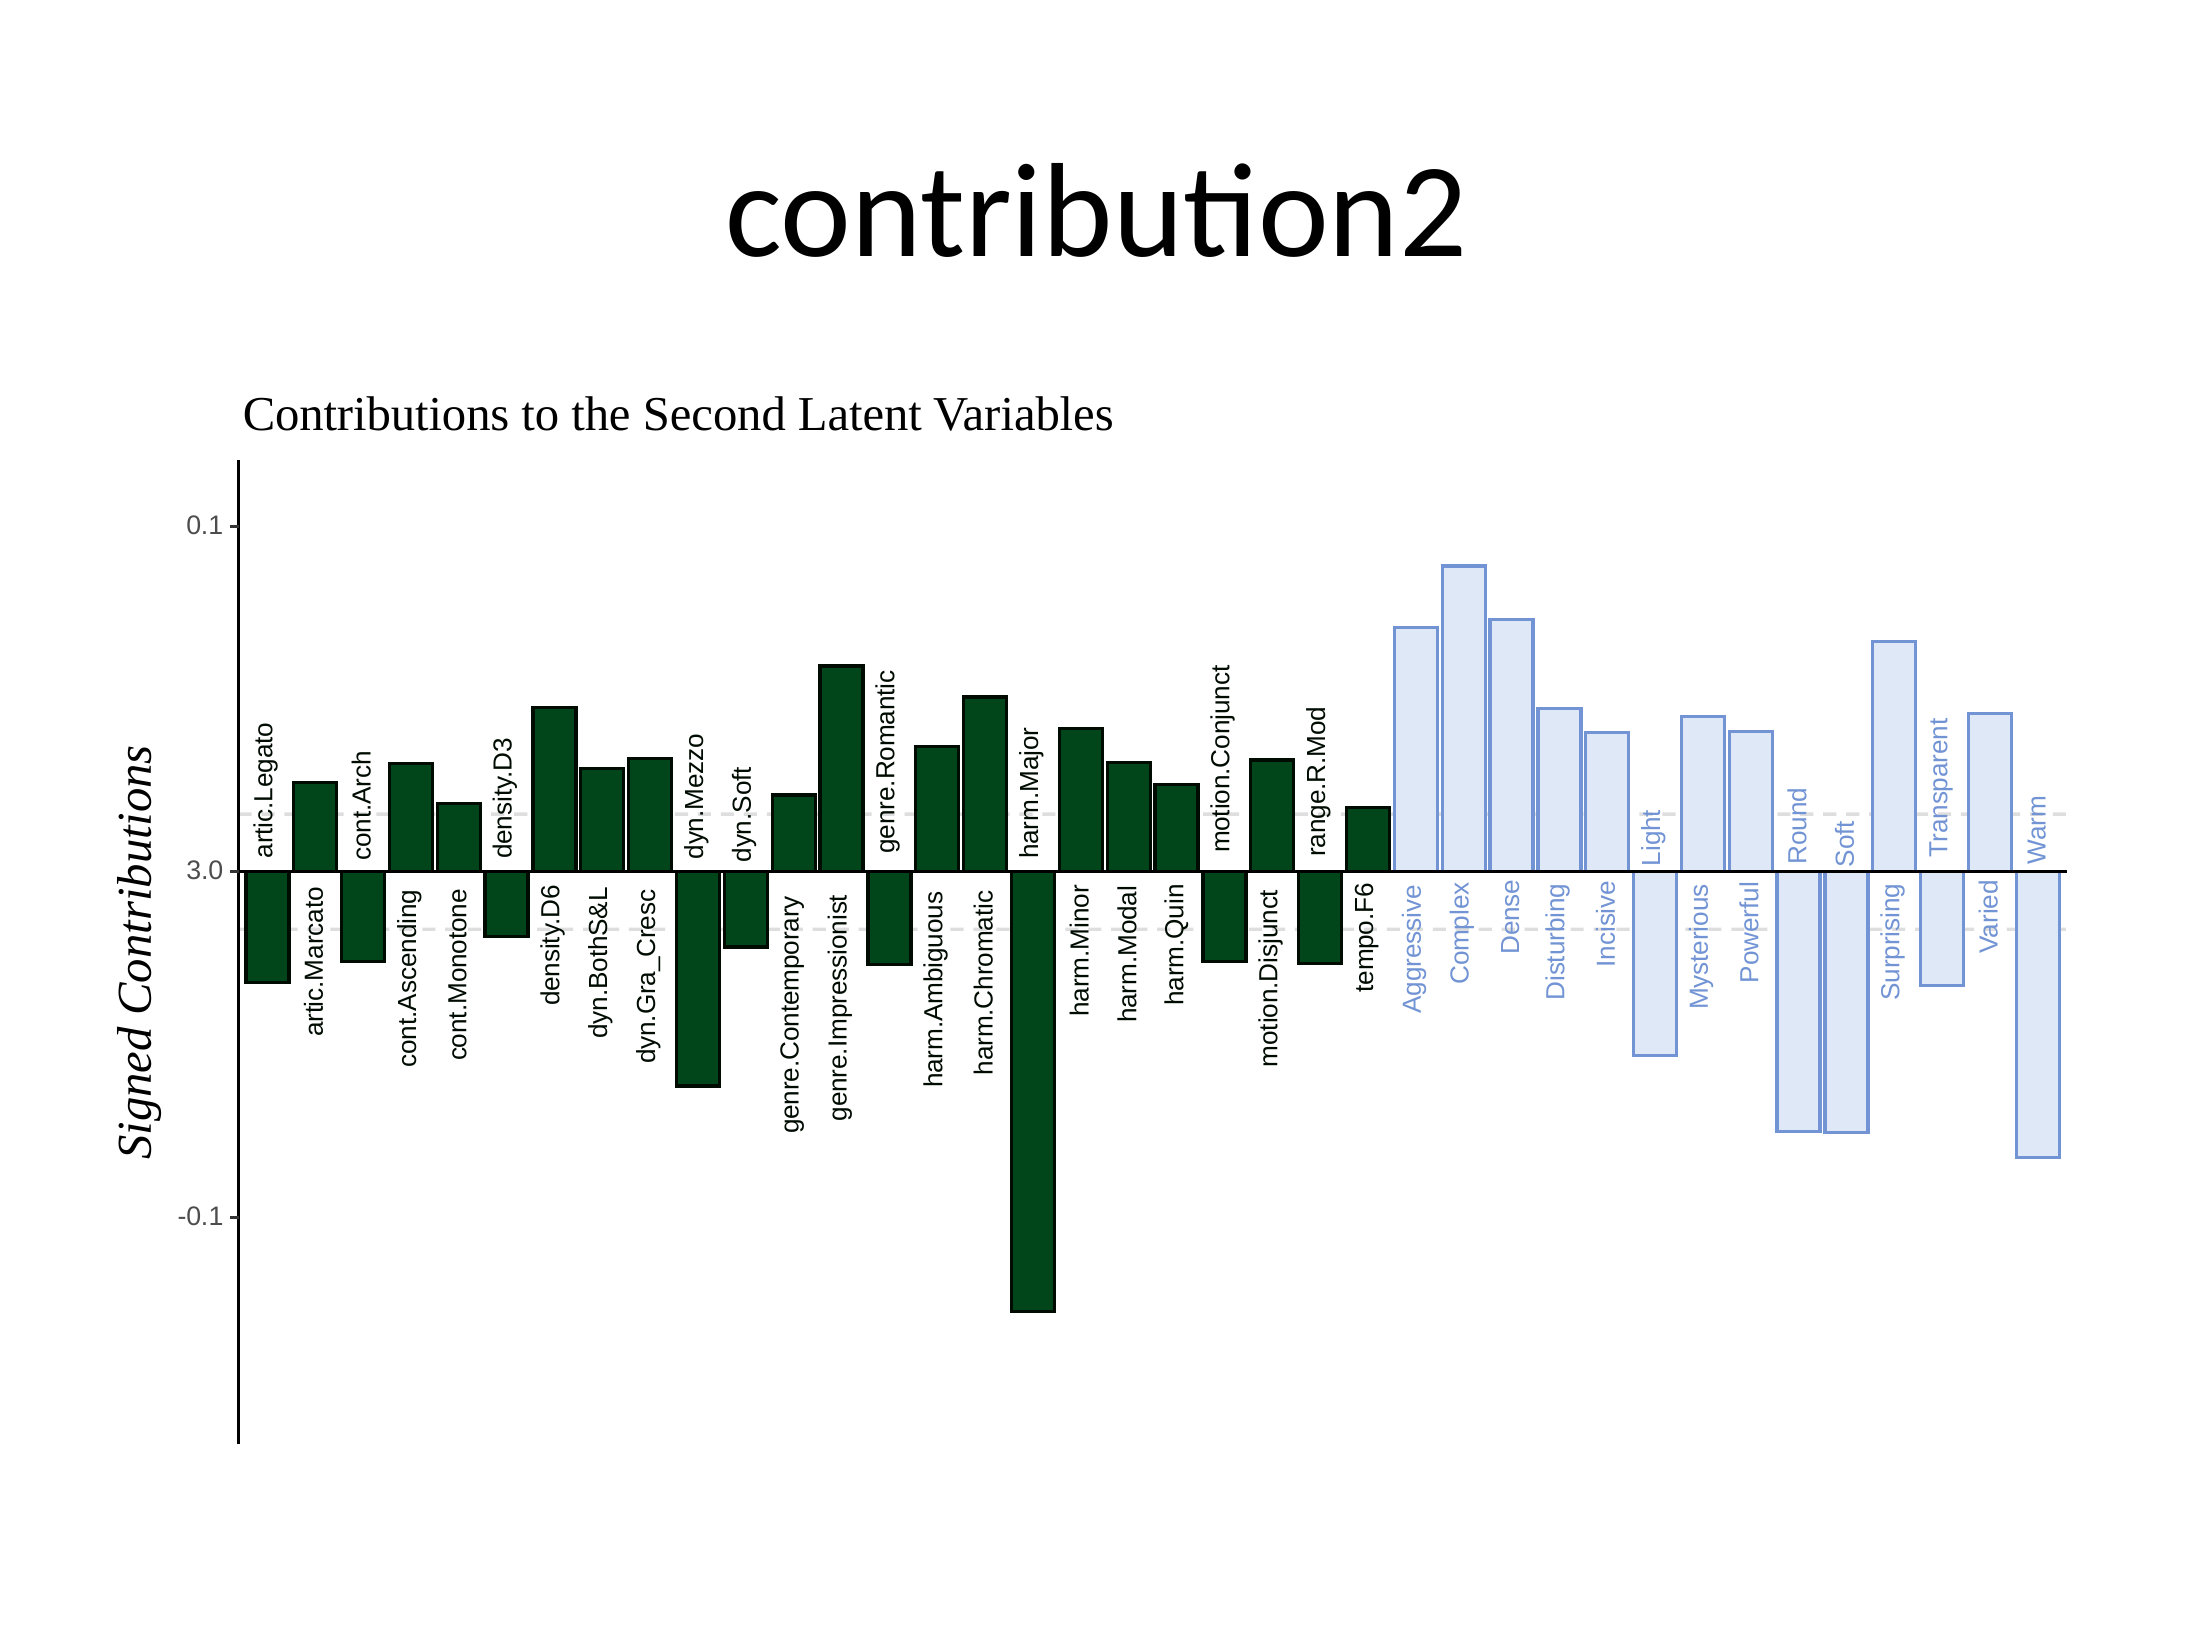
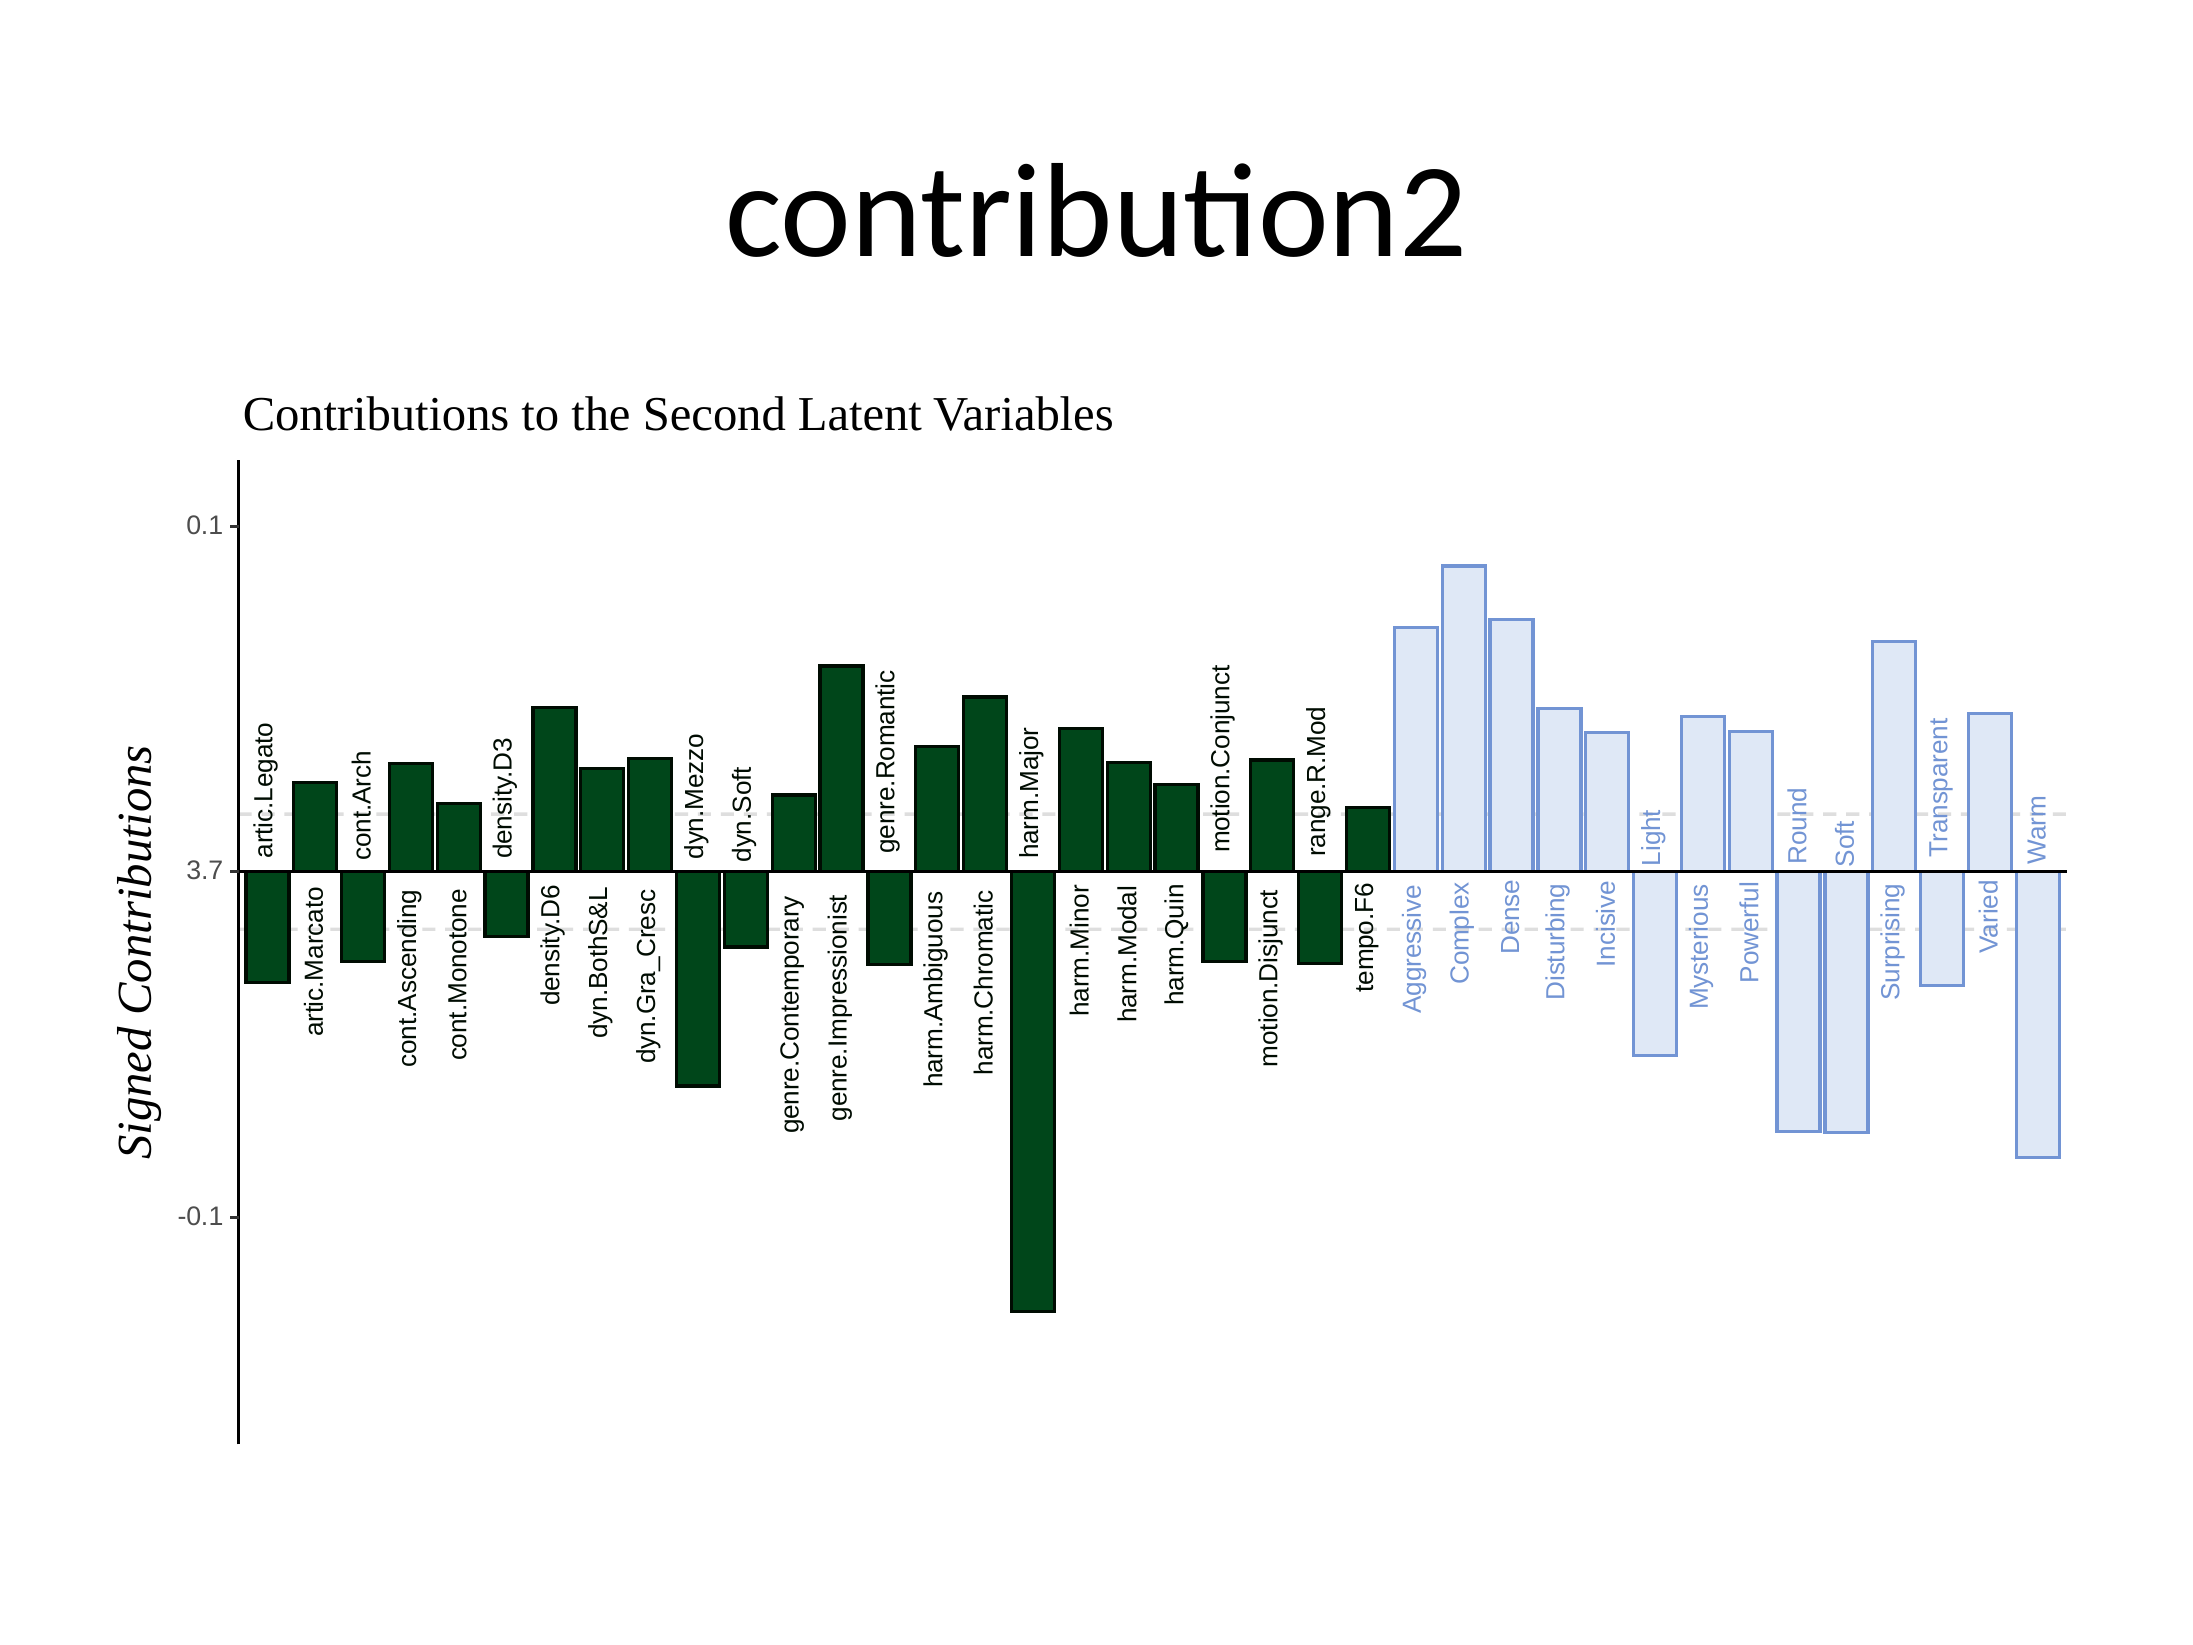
3.0: 3.0 -> 3.7
